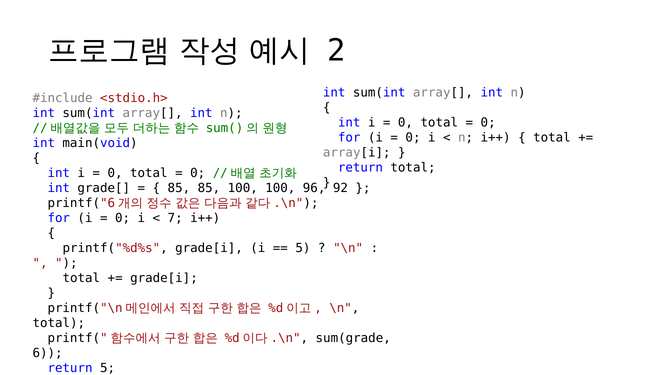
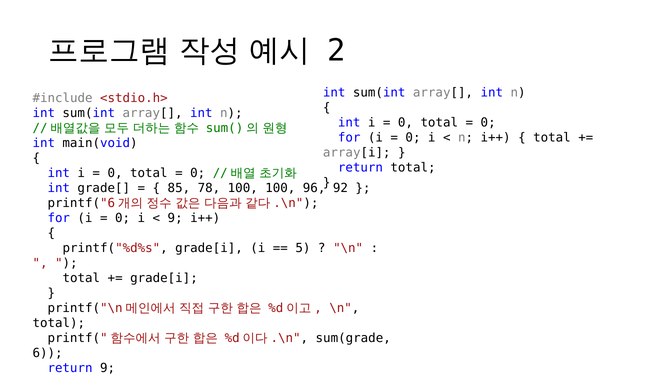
85 85: 85 -> 78
7 at (175, 218): 7 -> 9
return 5: 5 -> 9
